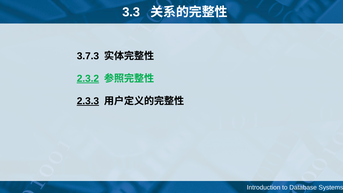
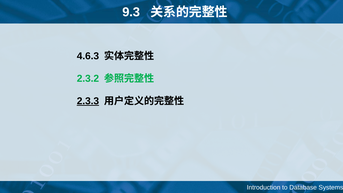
3.3: 3.3 -> 9.3
3.7.3: 3.7.3 -> 4.6.3
2.3.2 underline: present -> none
